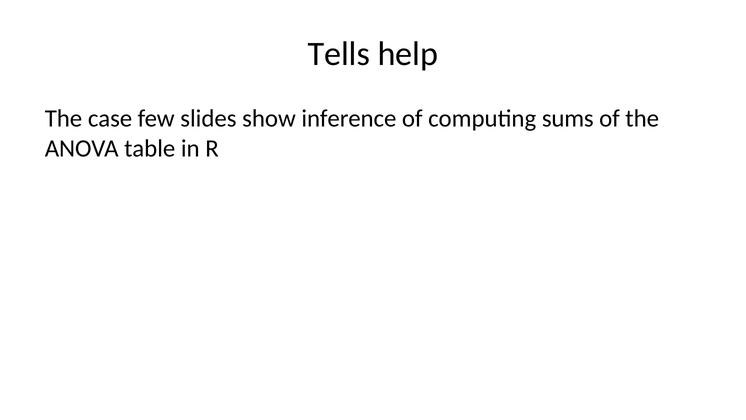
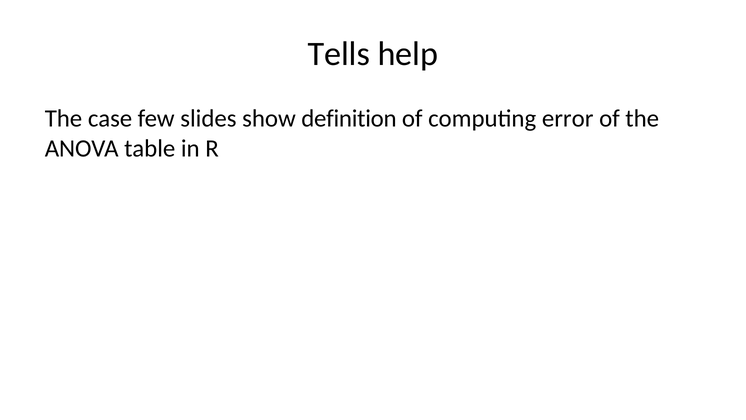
inference: inference -> definition
sums: sums -> error
